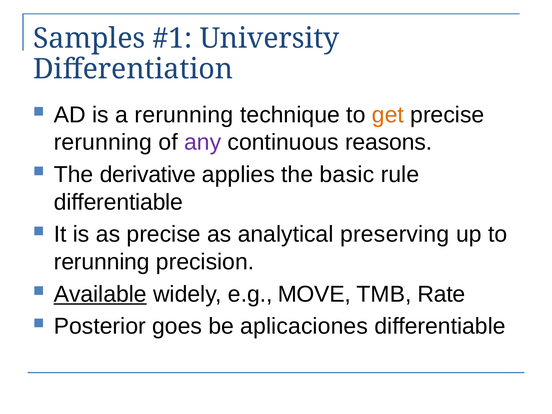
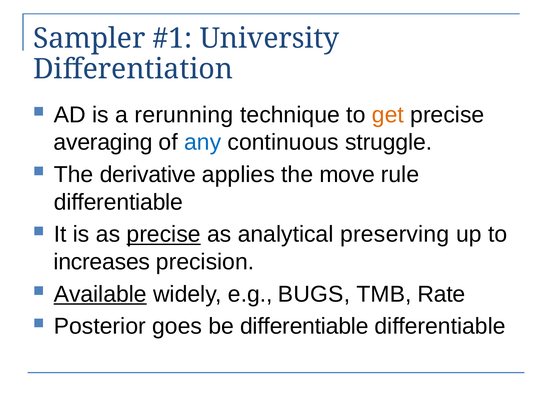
Samples: Samples -> Sampler
rerunning at (103, 142): rerunning -> averaging
any colour: purple -> blue
reasons: reasons -> struggle
basic: basic -> move
precise at (164, 234) underline: none -> present
rerunning at (102, 262): rerunning -> increases
MOVE: MOVE -> BUGS
be aplicaciones: aplicaciones -> differentiable
